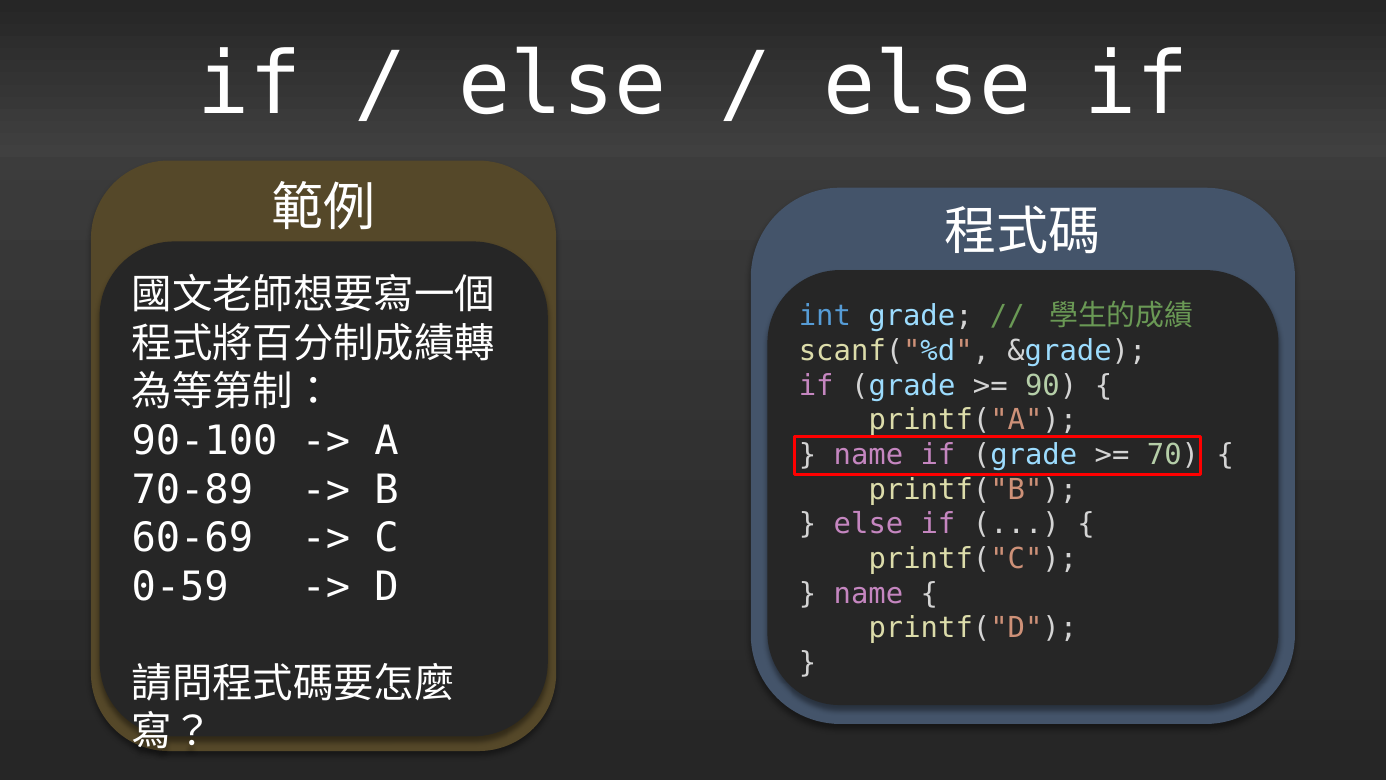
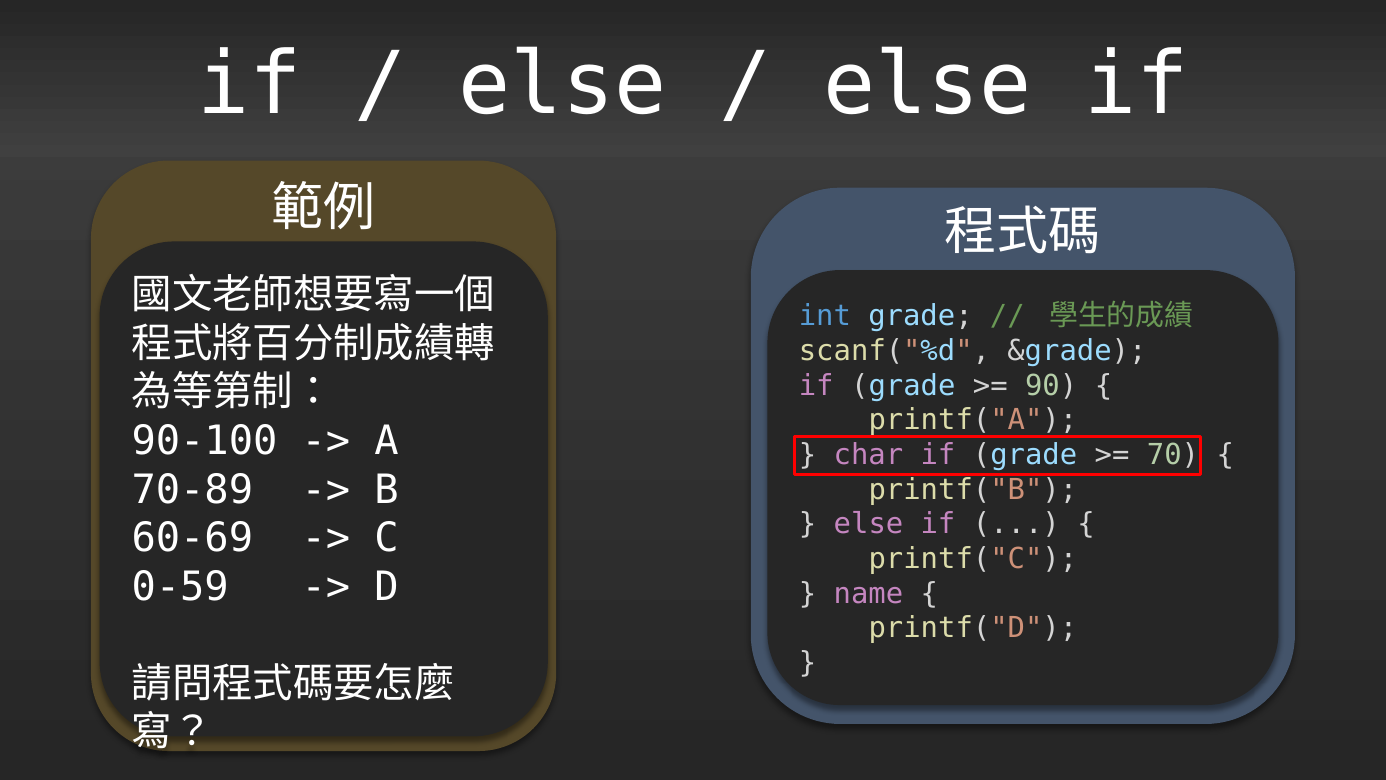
name at (868, 455): name -> char
